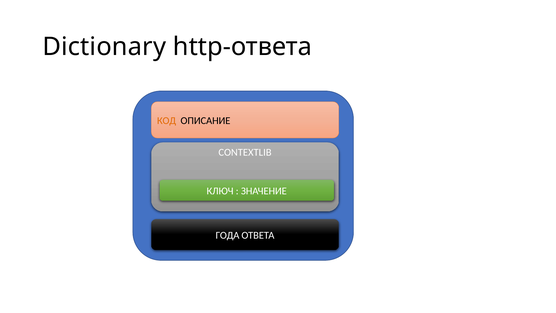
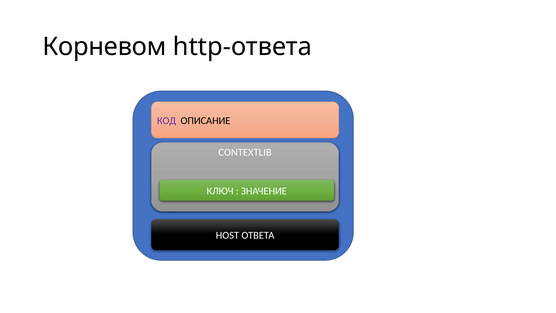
Dictionary: Dictionary -> Корневом
КОД colour: orange -> purple
ГОДА: ГОДА -> HOST
